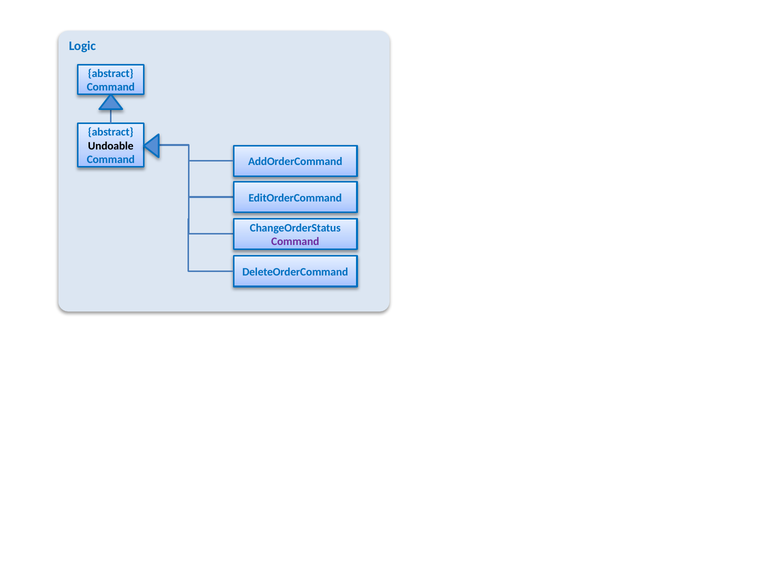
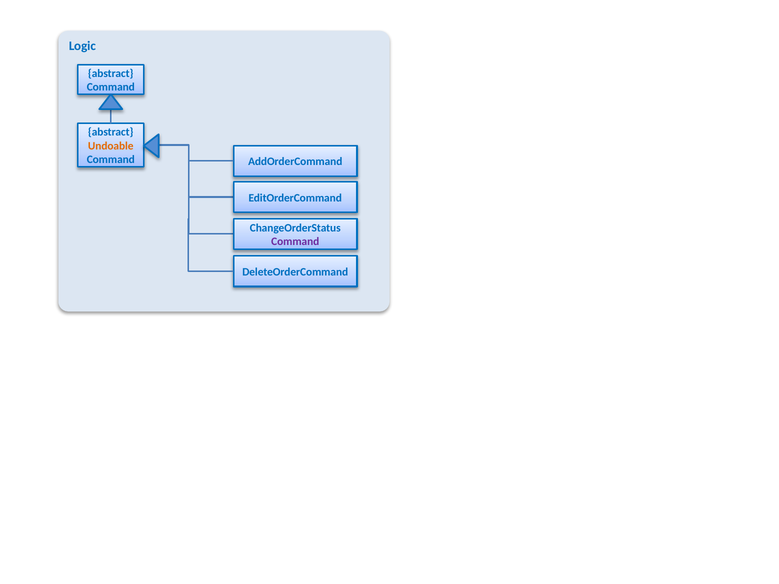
Undoable colour: black -> orange
